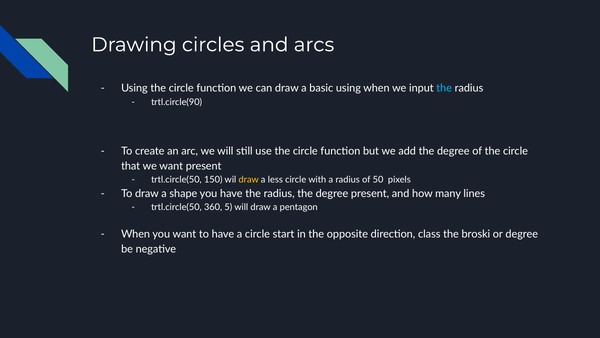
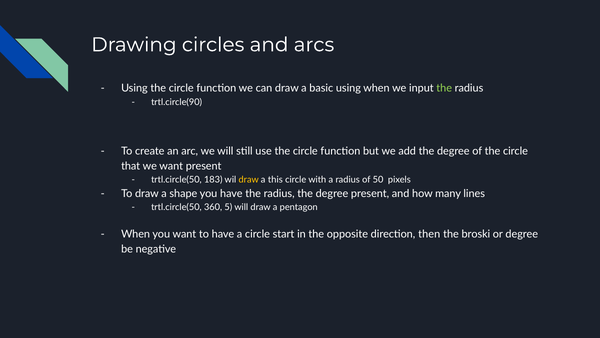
the at (444, 88) colour: light blue -> light green
150: 150 -> 183
less: less -> this
class: class -> then
